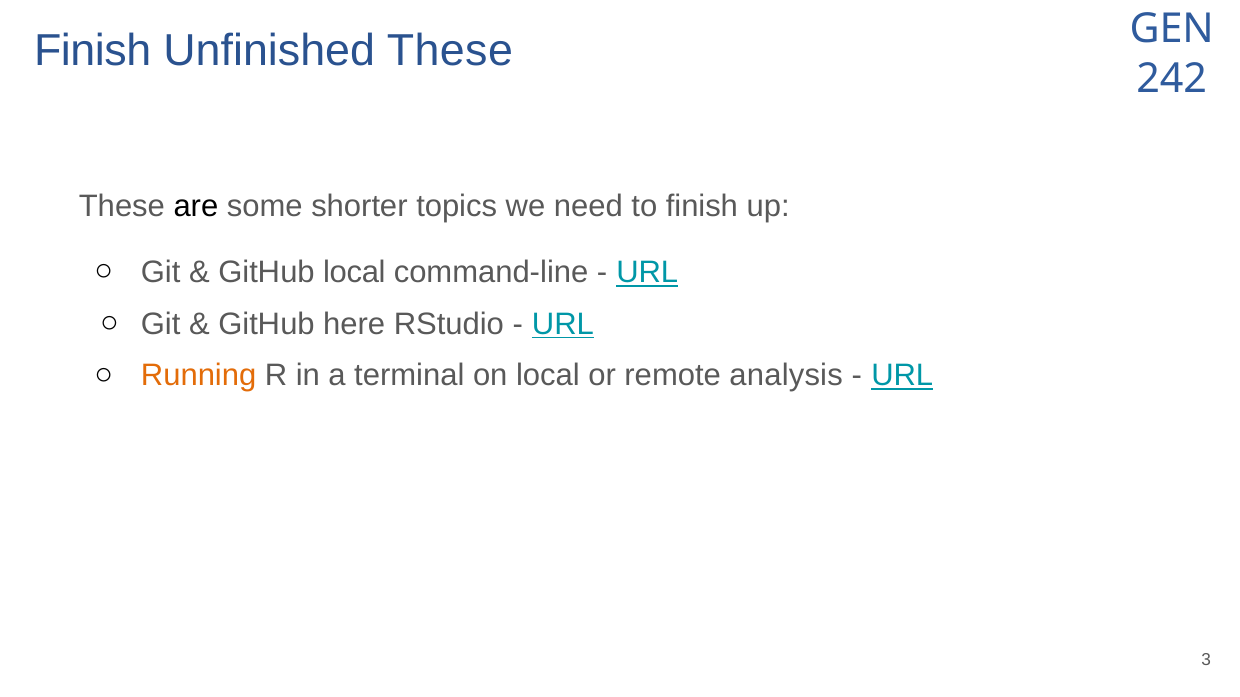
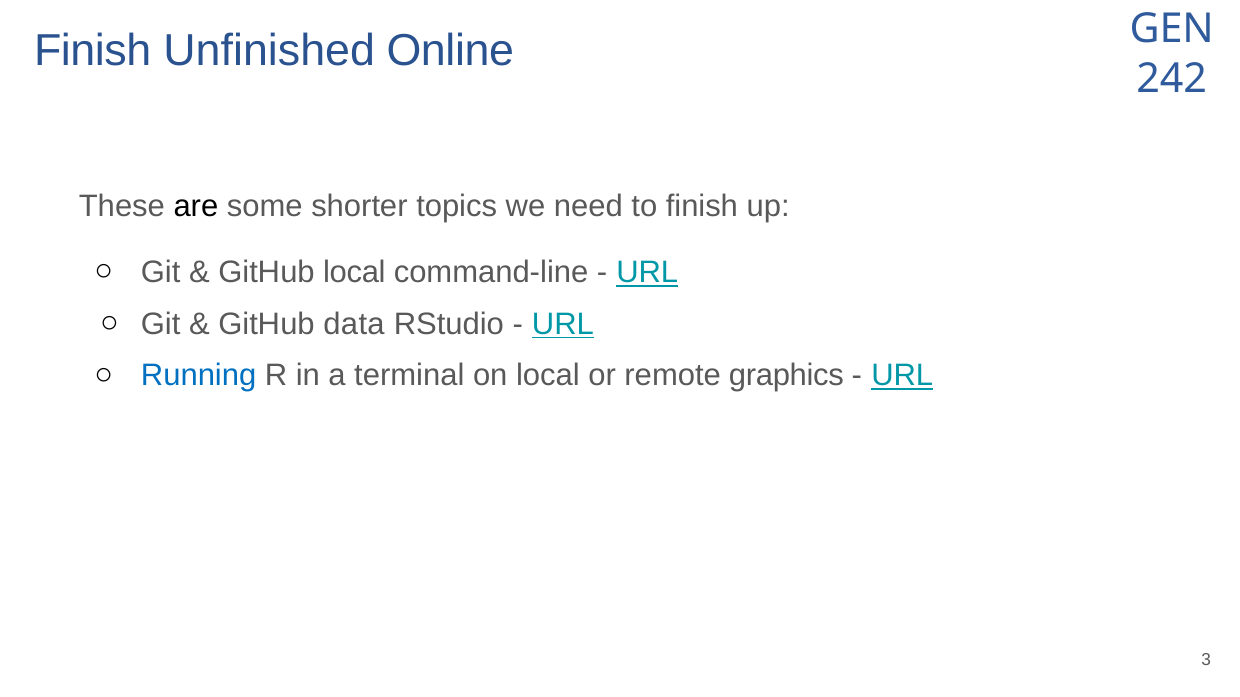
Unfinished These: These -> Online
here: here -> data
Running colour: orange -> blue
analysis: analysis -> graphics
